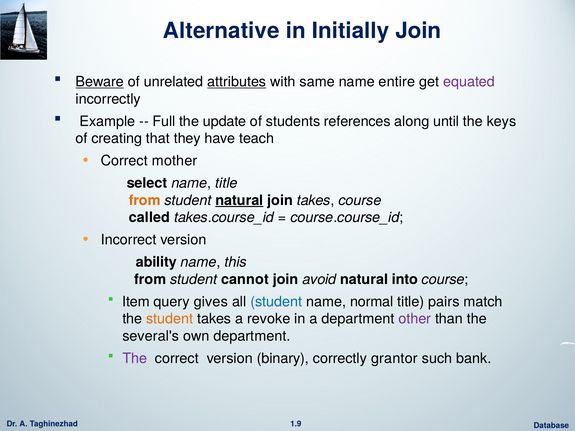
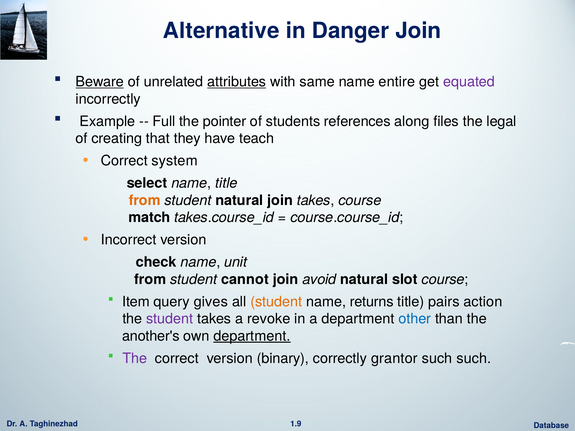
Initially: Initially -> Danger
update: update -> pointer
until: until -> files
keys: keys -> legal
mother: mother -> system
natural at (239, 200) underline: present -> none
called: called -> match
ability: ability -> check
this: this -> unit
into: into -> slot
student at (276, 302) colour: blue -> orange
normal: normal -> returns
match: match -> action
student at (170, 319) colour: orange -> purple
other colour: purple -> blue
several's: several's -> another's
department at (252, 336) underline: none -> present
such bank: bank -> such
